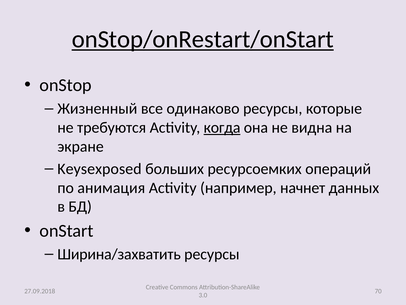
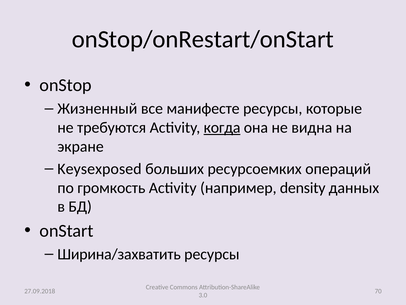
onStop/onRestart/onStart underline: present -> none
одинаково: одинаково -> манифесте
анимация: анимация -> громкость
начнет: начнет -> density
